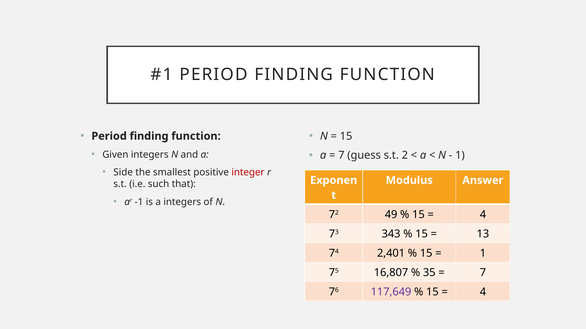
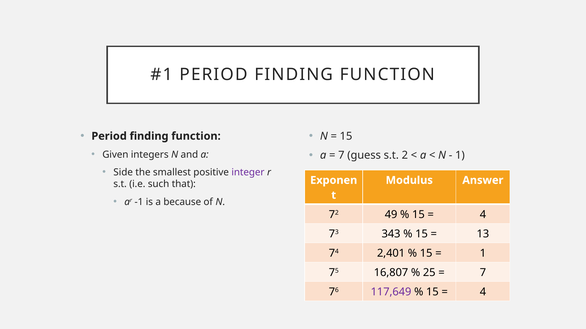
integer colour: red -> purple
a integers: integers -> because
35: 35 -> 25
